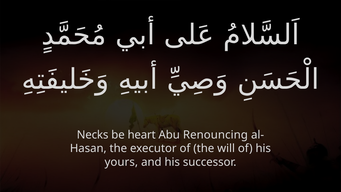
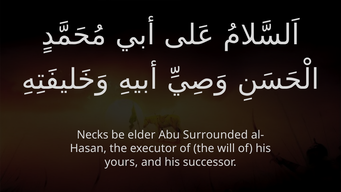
heart: heart -> elder
Renouncing: Renouncing -> Surrounded
